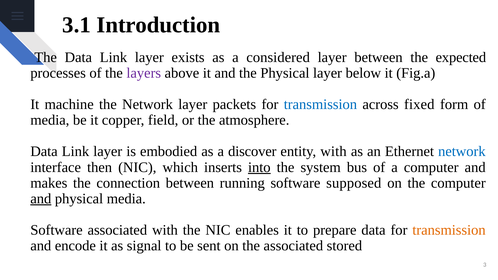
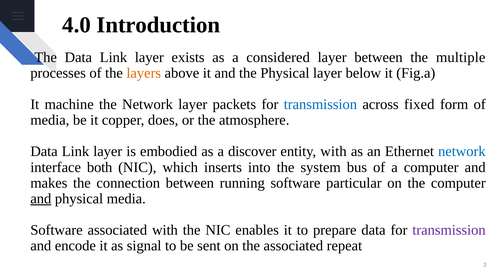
3.1: 3.1 -> 4.0
expected: expected -> multiple
layers colour: purple -> orange
field: field -> does
then: then -> both
into underline: present -> none
supposed: supposed -> particular
transmission at (449, 230) colour: orange -> purple
stored: stored -> repeat
